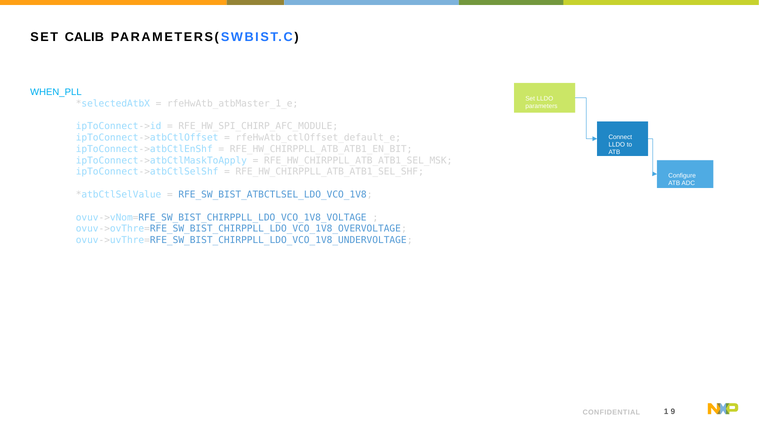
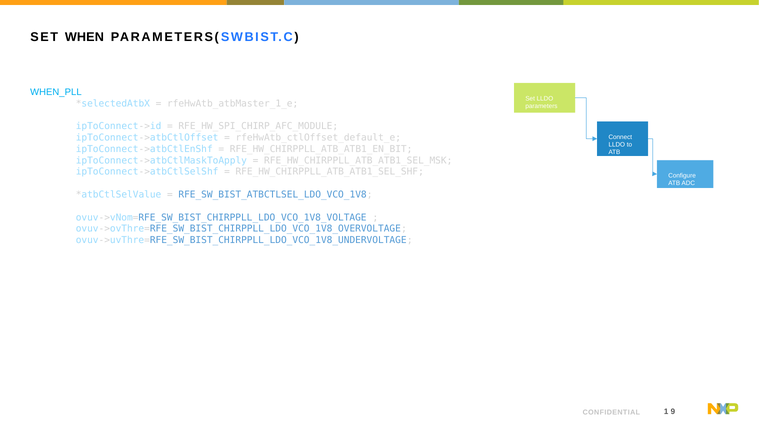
CALIB: CALIB -> WHEN
